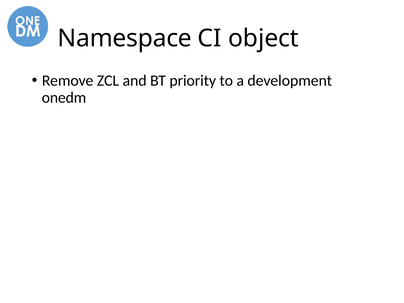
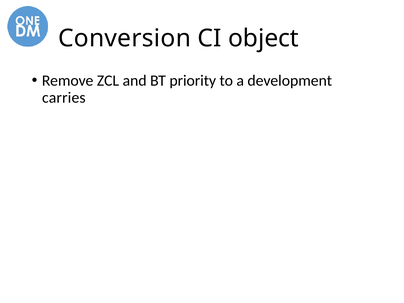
Namespace: Namespace -> Conversion
onedm: onedm -> carries
